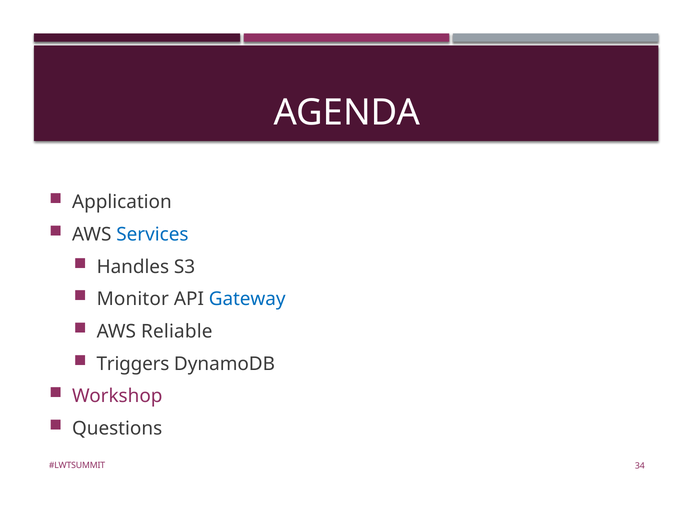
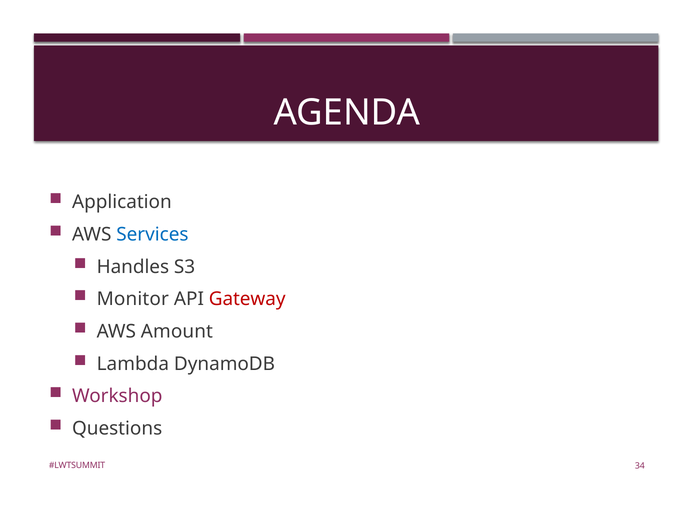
Gateway colour: blue -> red
Reliable: Reliable -> Amount
Triggers: Triggers -> Lambda
